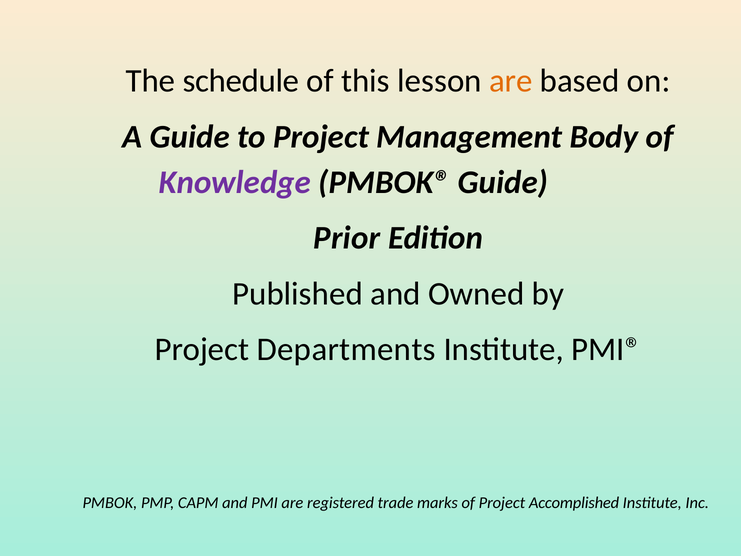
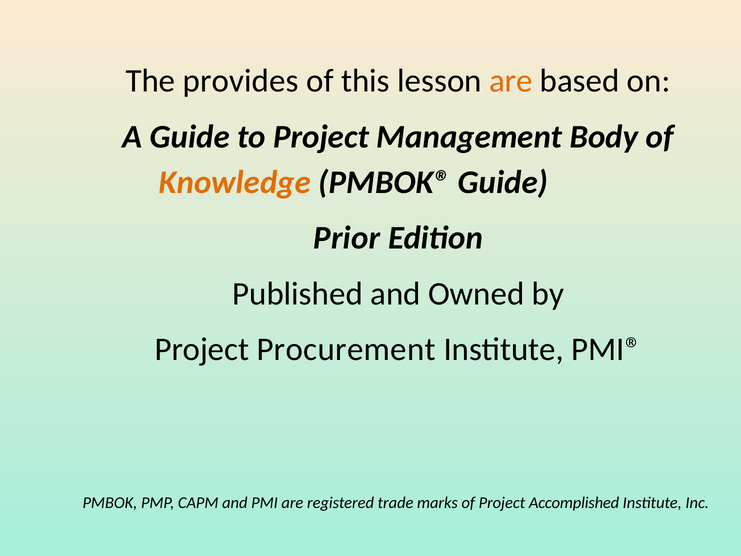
schedule: schedule -> provides
Knowledge colour: purple -> orange
Departments: Departments -> Procurement
